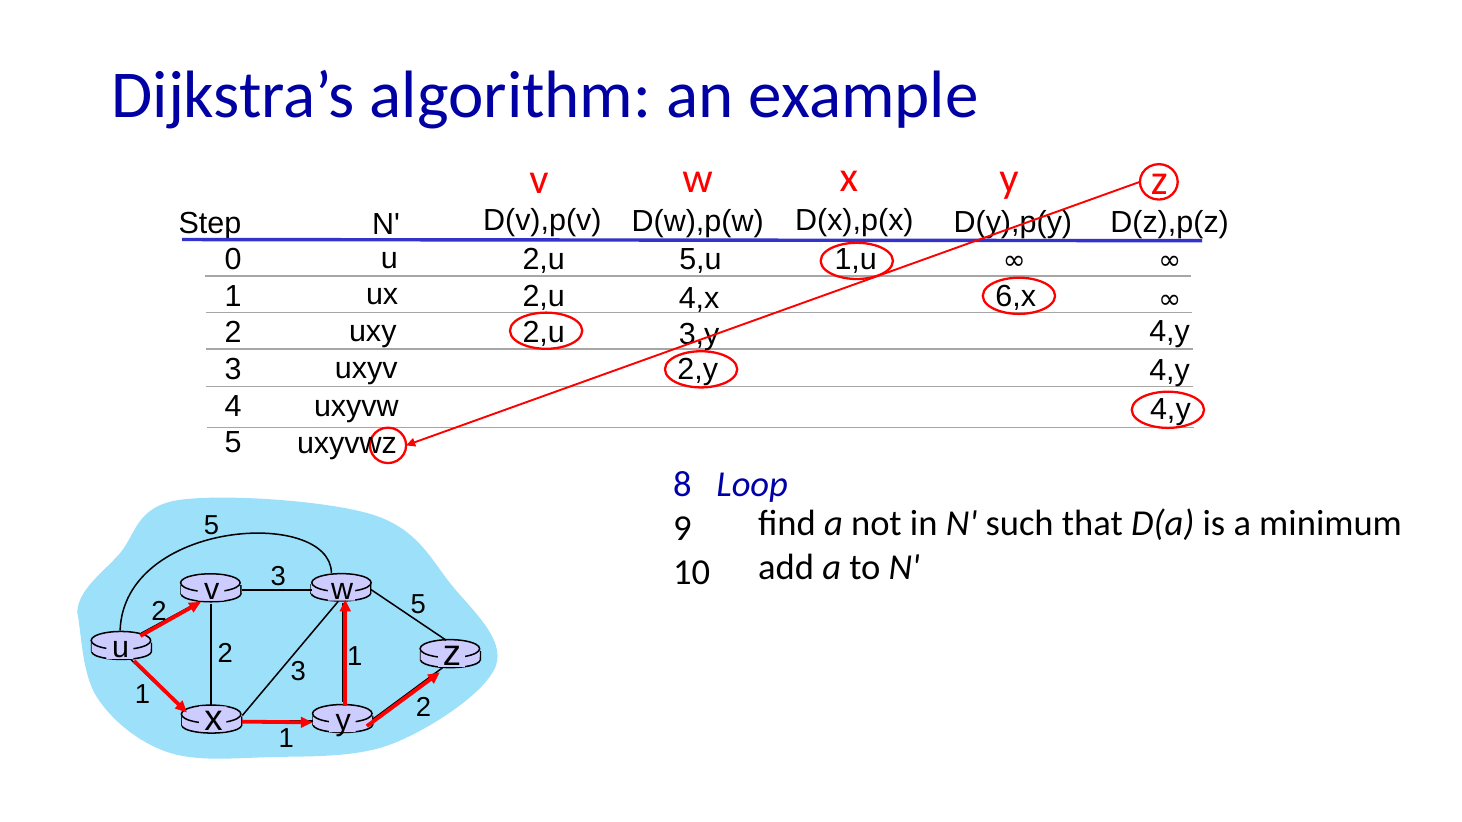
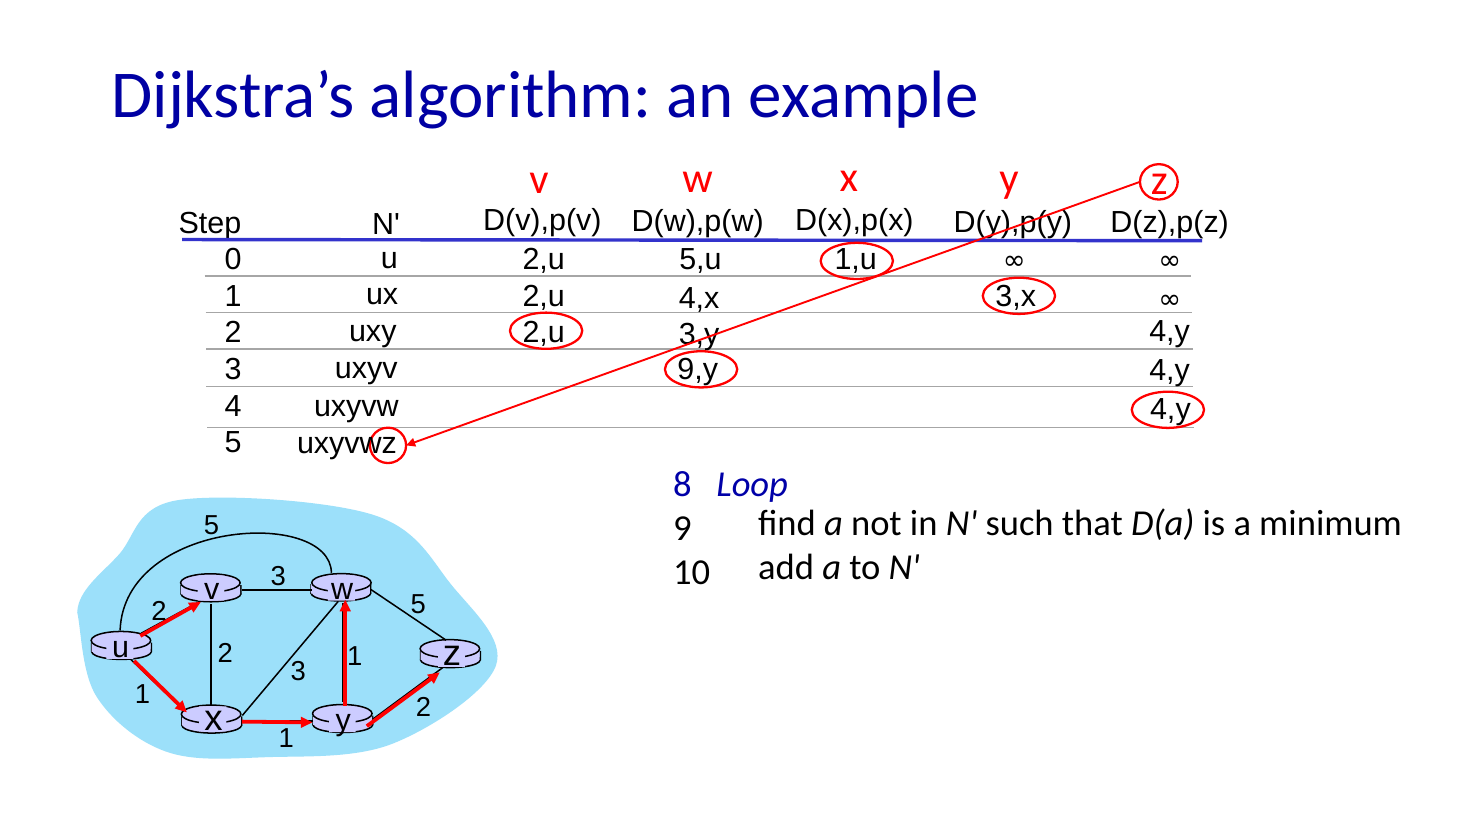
6,x: 6,x -> 3,x
2,y: 2,y -> 9,y
